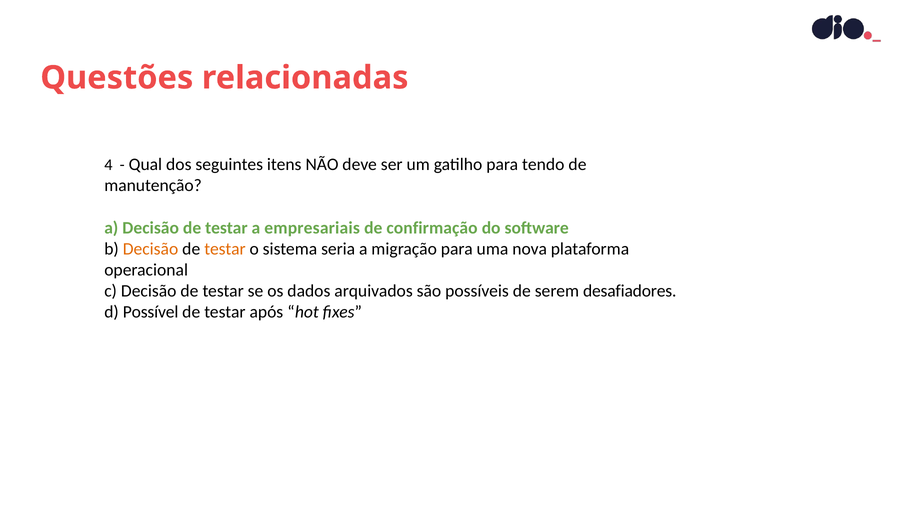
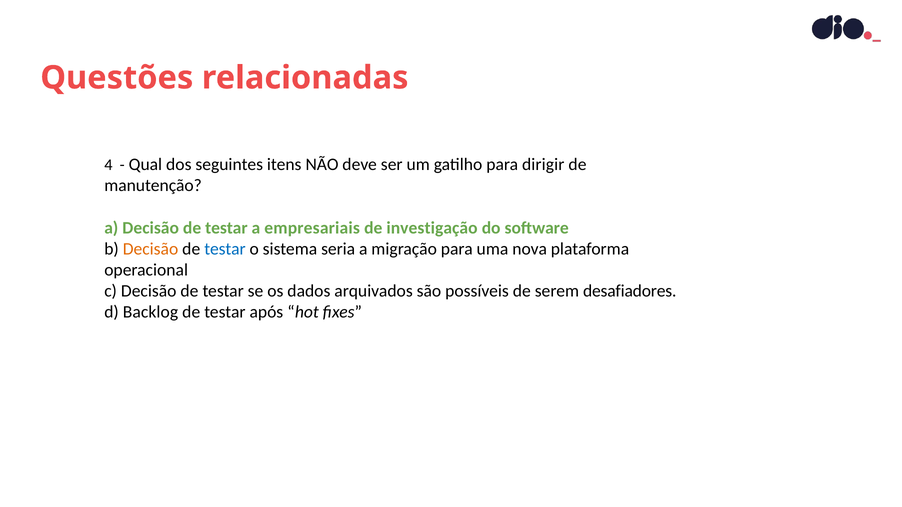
tendo: tendo -> dirigir
confirmação: confirmação -> investigação
testar at (225, 249) colour: orange -> blue
Possível: Possível -> Backlog
